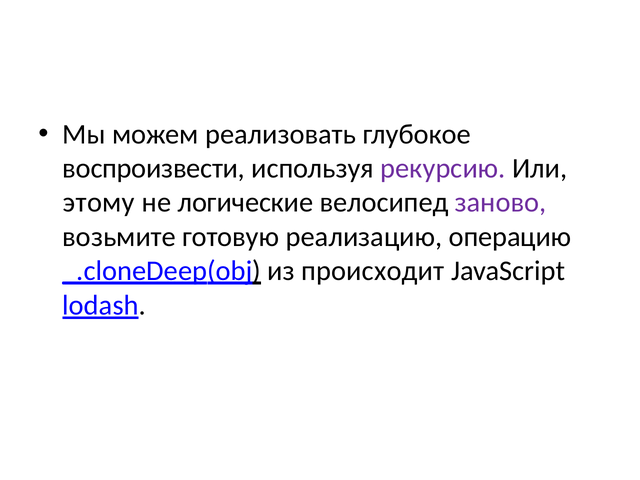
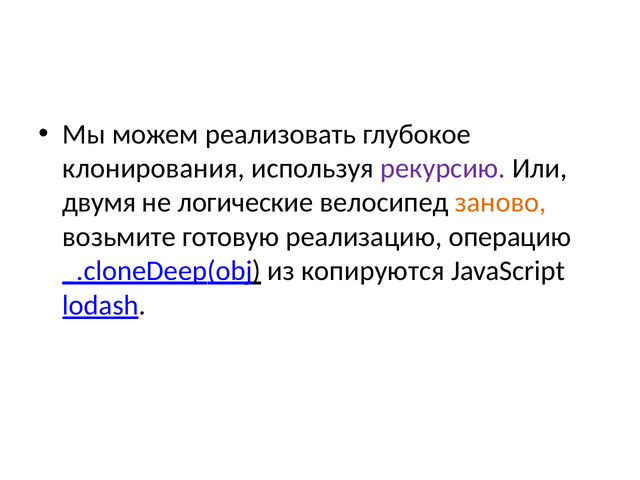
воспроизвести: воспроизвести -> клонирования
этому: этому -> двумя
заново colour: purple -> orange
происходит: происходит -> копируются
